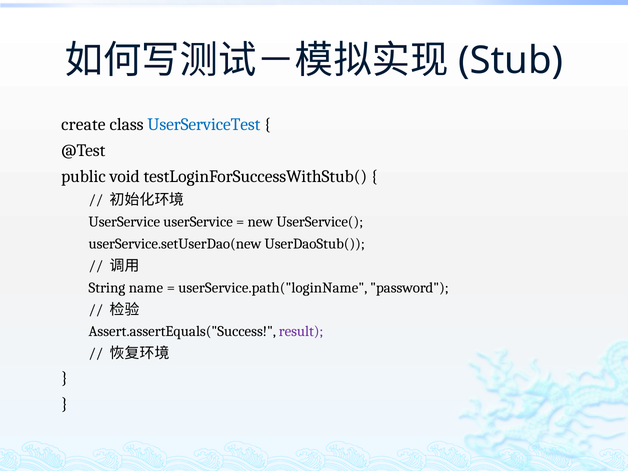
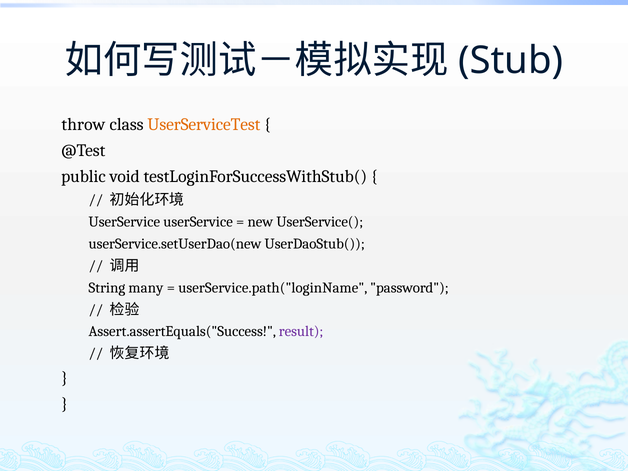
create: create -> throw
UserServiceTest colour: blue -> orange
name: name -> many
